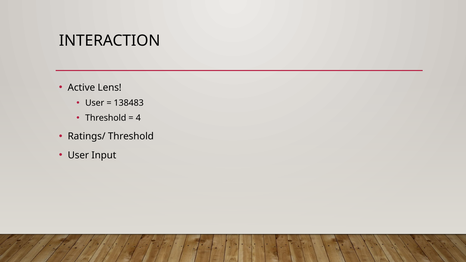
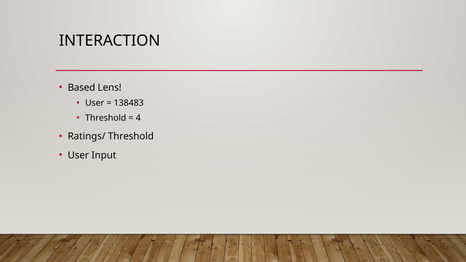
Active: Active -> Based
